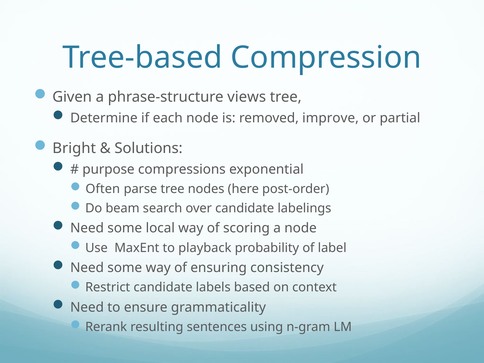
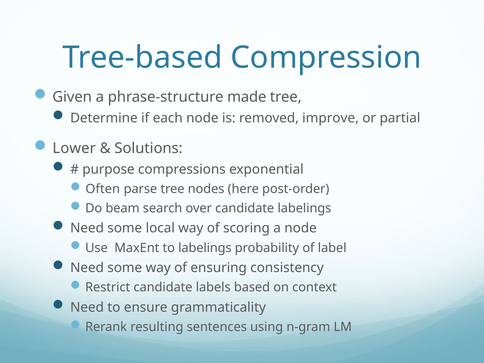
views: views -> made
Bright: Bright -> Lower
to playback: playback -> labelings
